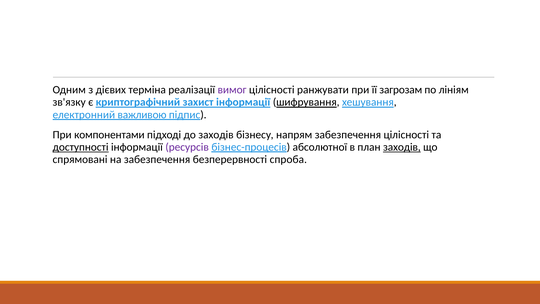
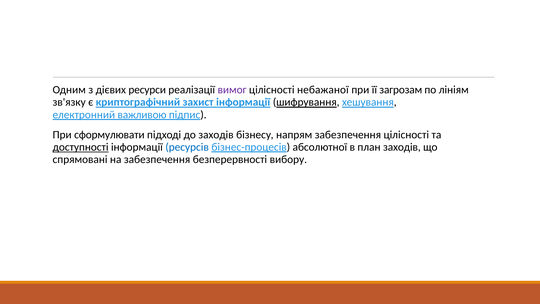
терміна: терміна -> ресурси
ранжувати: ранжувати -> небажаної
компонентами: компонентами -> сформулювати
ресурсів colour: purple -> blue
заходів at (402, 147) underline: present -> none
спроба: спроба -> вибору
